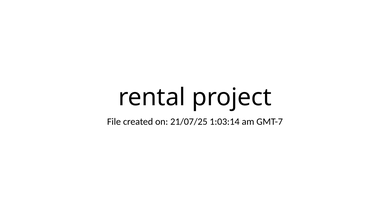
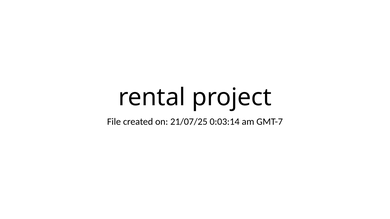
1:03:14: 1:03:14 -> 0:03:14
